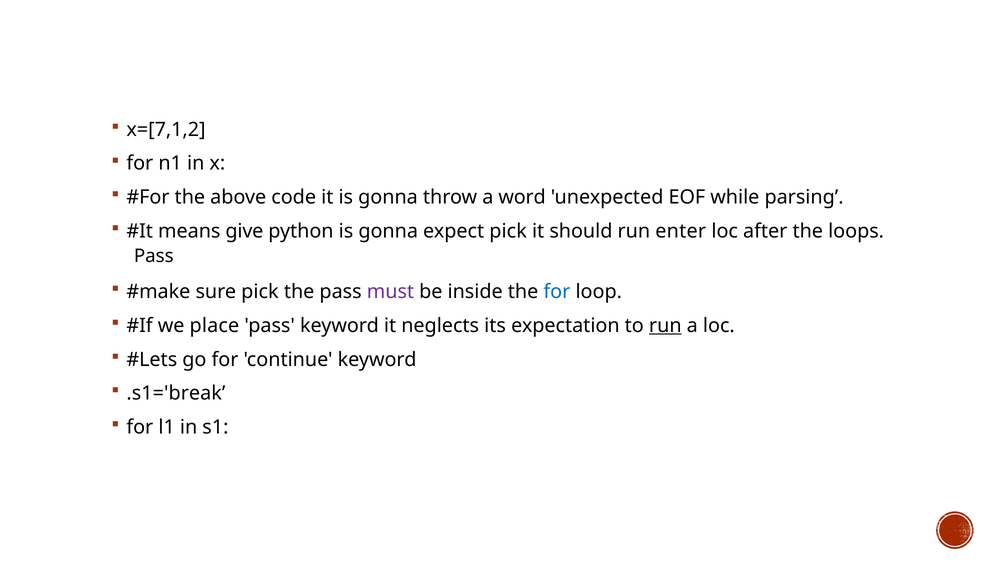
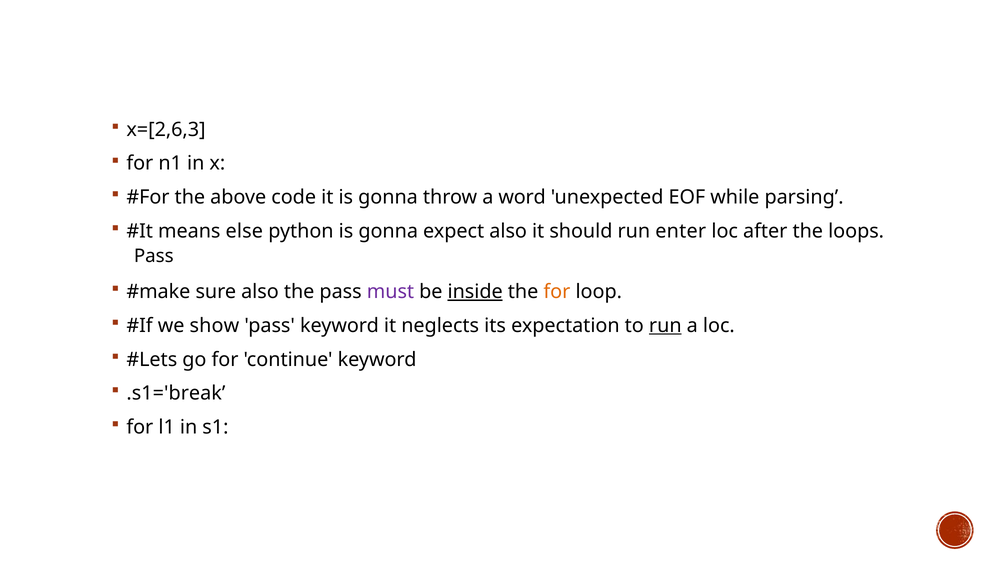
x=[7,1,2: x=[7,1,2 -> x=[2,6,3
give: give -> else
expect pick: pick -> also
sure pick: pick -> also
inside underline: none -> present
for at (557, 292) colour: blue -> orange
place: place -> show
